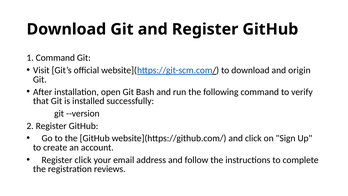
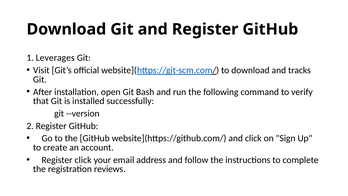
1 Command: Command -> Leverages
origin: origin -> tracks
